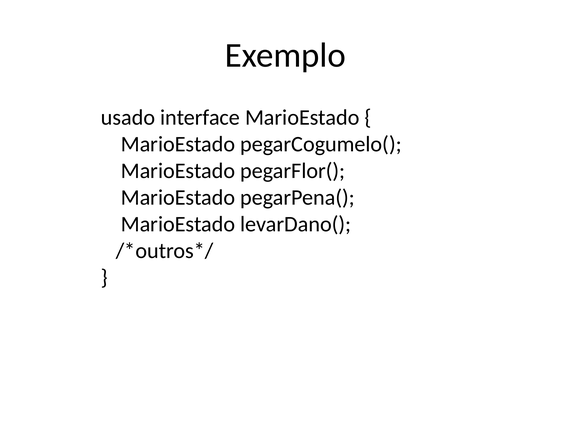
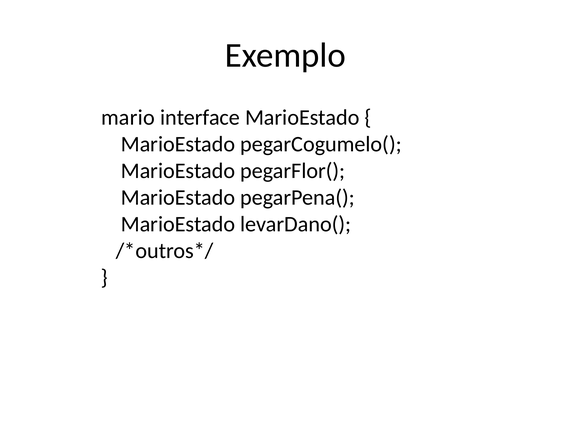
usado: usado -> mario
